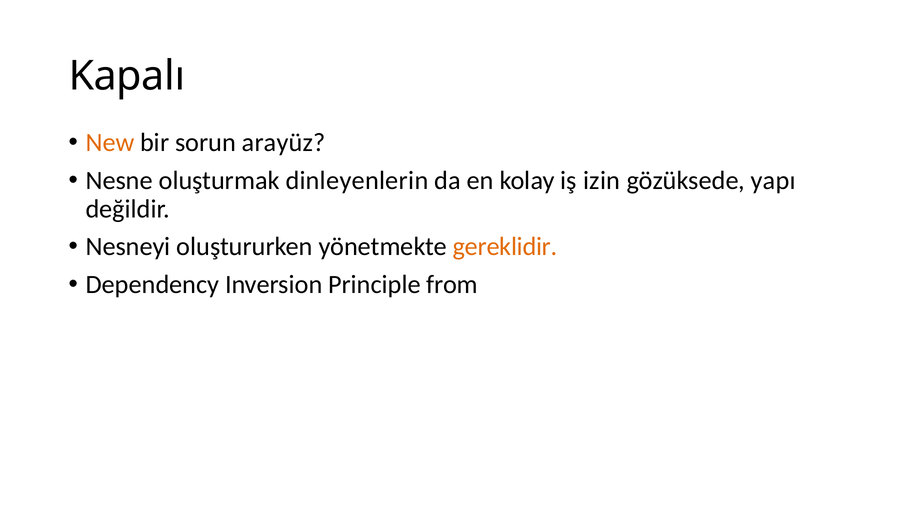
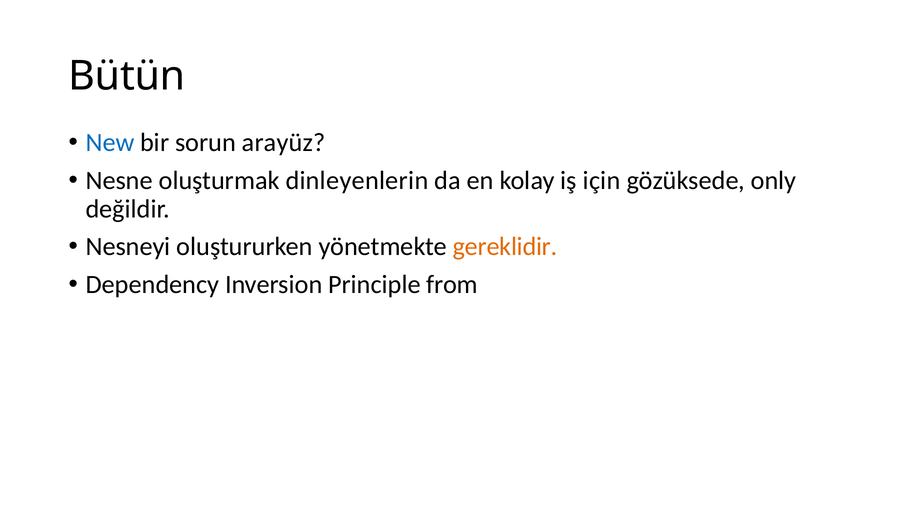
Kapalı: Kapalı -> Bütün
New colour: orange -> blue
izin: izin -> için
yapı: yapı -> only
